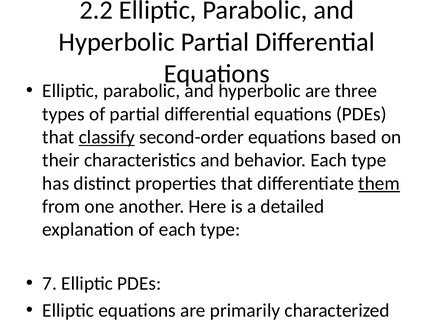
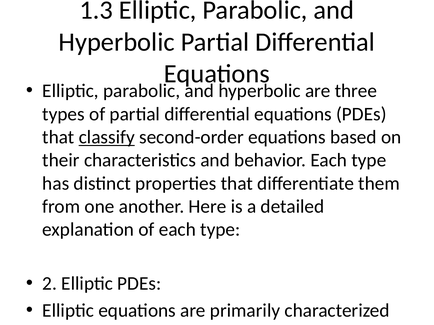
2.2: 2.2 -> 1.3
them underline: present -> none
7 at (50, 284): 7 -> 2
